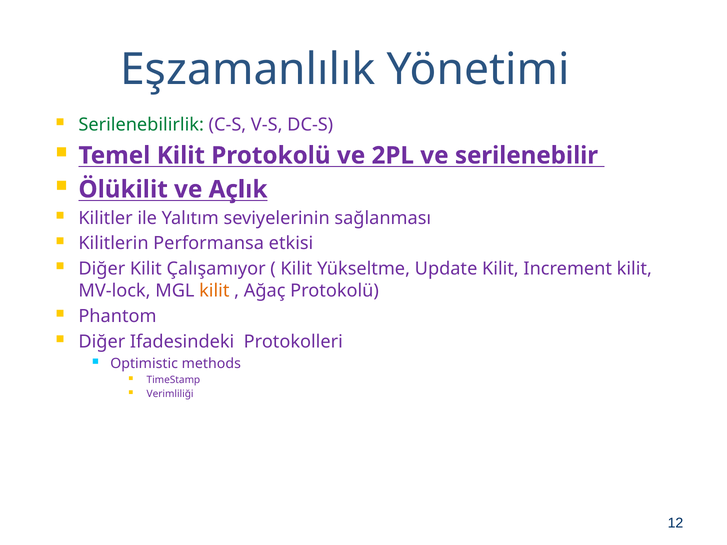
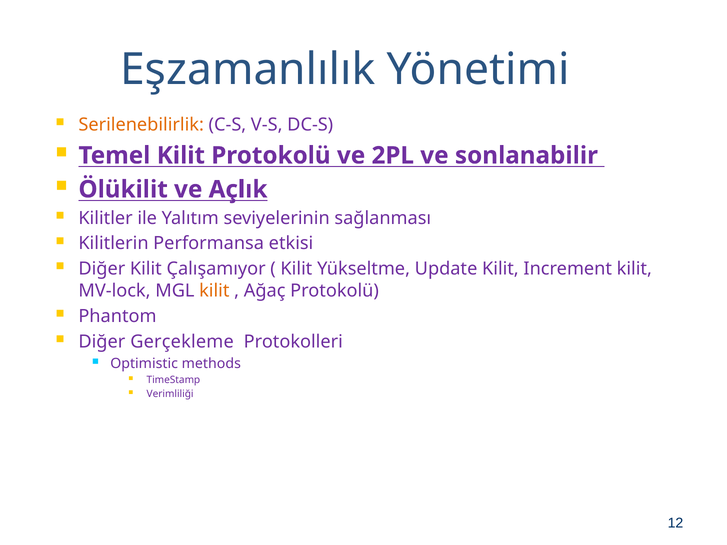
Serilenebilirlik colour: green -> orange
serilenebilir: serilenebilir -> sonlanabilir
Ifadesindeki: Ifadesindeki -> Gerçekleme
